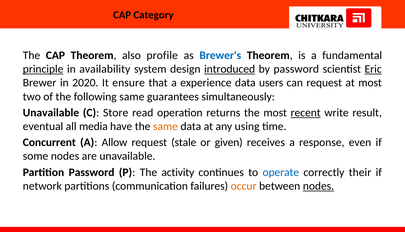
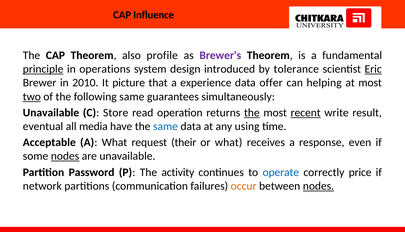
Category: Category -> Influence
Brewer's colour: blue -> purple
availability: availability -> operations
introduced underline: present -> none
by password: password -> tolerance
2020: 2020 -> 2010
ensure: ensure -> picture
users: users -> offer
can request: request -> helping
two underline: none -> present
the at (252, 113) underline: none -> present
same at (165, 127) colour: orange -> blue
Concurrent: Concurrent -> Acceptable
A Allow: Allow -> What
stale: stale -> their
or given: given -> what
nodes at (65, 157) underline: none -> present
their: their -> price
